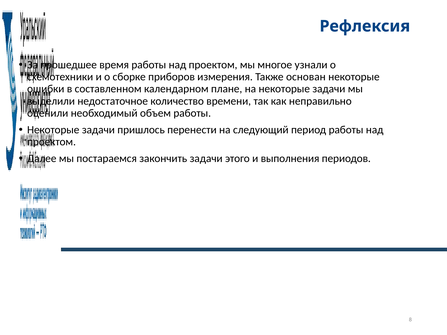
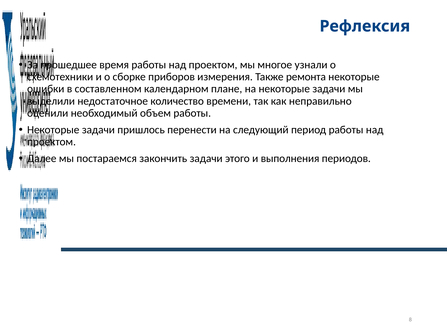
основан: основан -> ремонта
